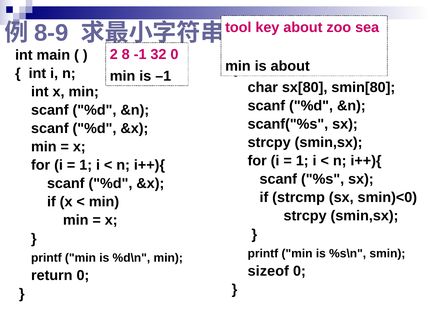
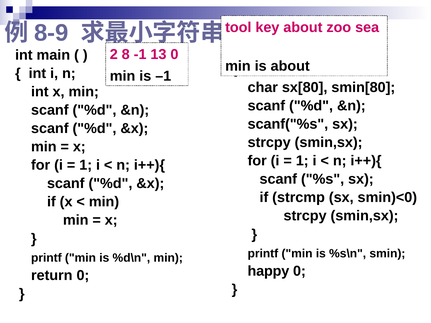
32: 32 -> 13
sizeof: sizeof -> happy
